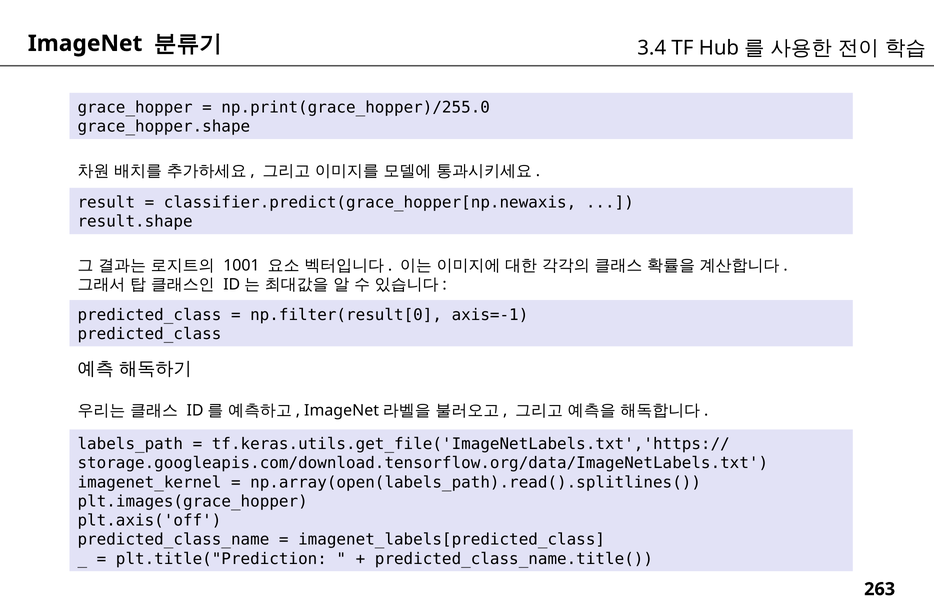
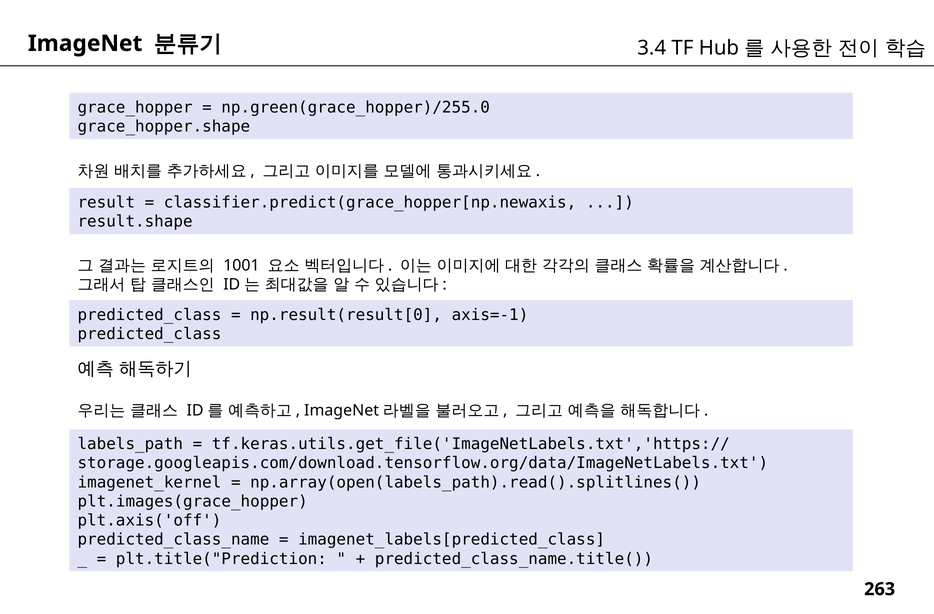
np.print(grace_hopper)/255.0: np.print(grace_hopper)/255.0 -> np.green(grace_hopper)/255.0
np.filter(result[0: np.filter(result[0 -> np.result(result[0
